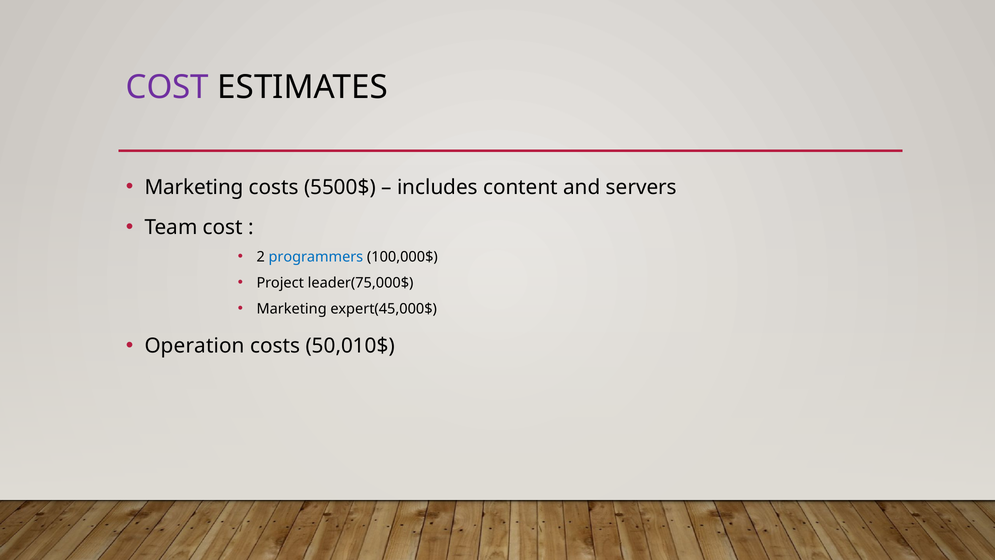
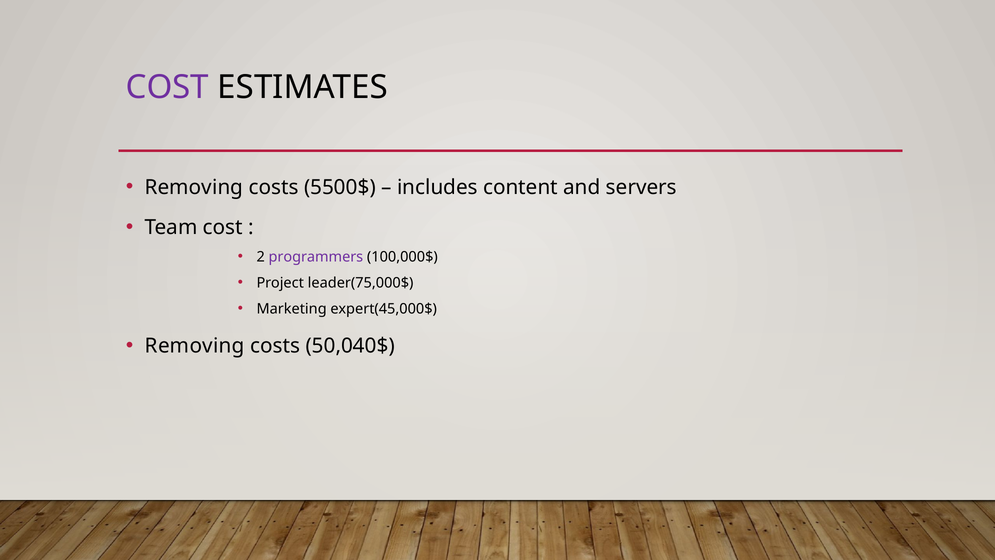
Marketing at (194, 187): Marketing -> Removing
programmers colour: blue -> purple
Operation at (195, 346): Operation -> Removing
50,010$: 50,010$ -> 50,040$
